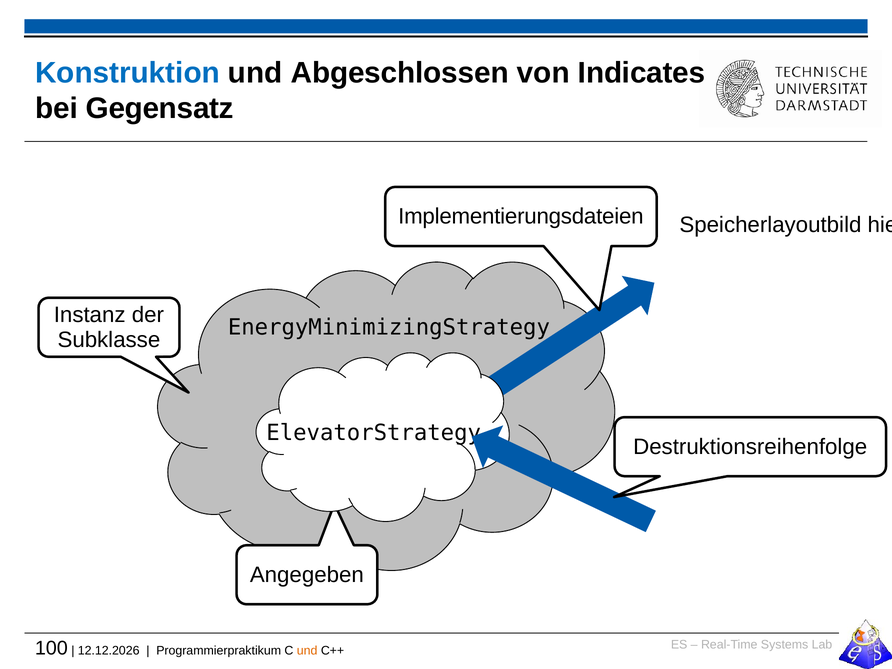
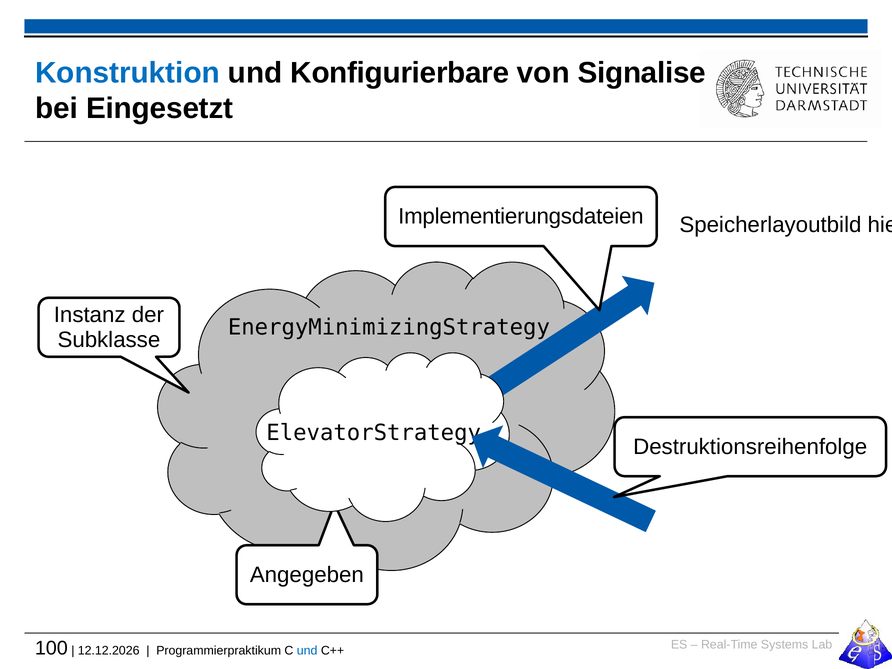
Abgeschlossen: Abgeschlossen -> Konfigurierbare
Indicates: Indicates -> Signalise
Gegensatz: Gegensatz -> Eingesetzt
und at (307, 651) colour: orange -> blue
